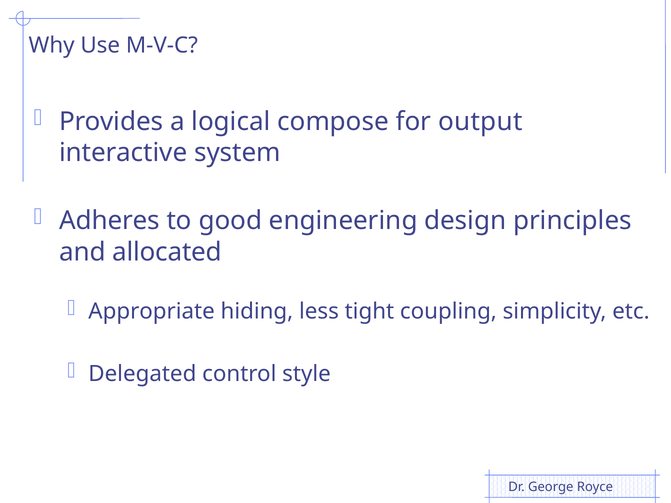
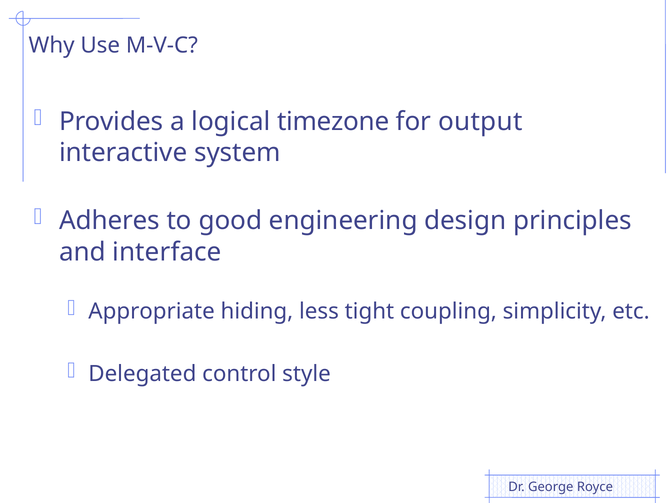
compose: compose -> timezone
allocated: allocated -> interface
